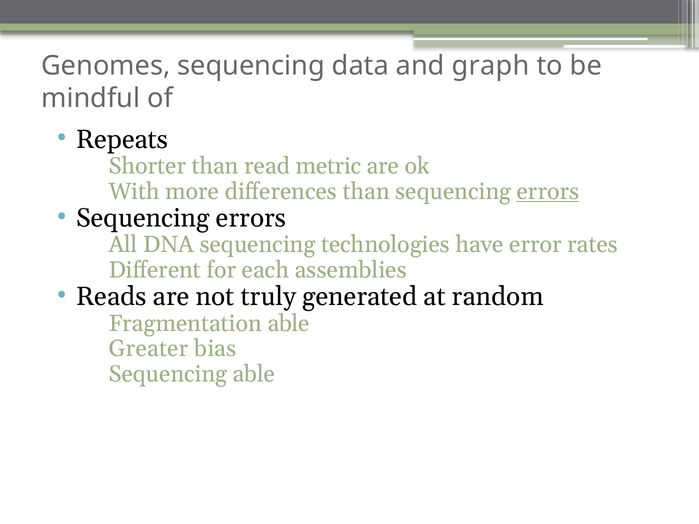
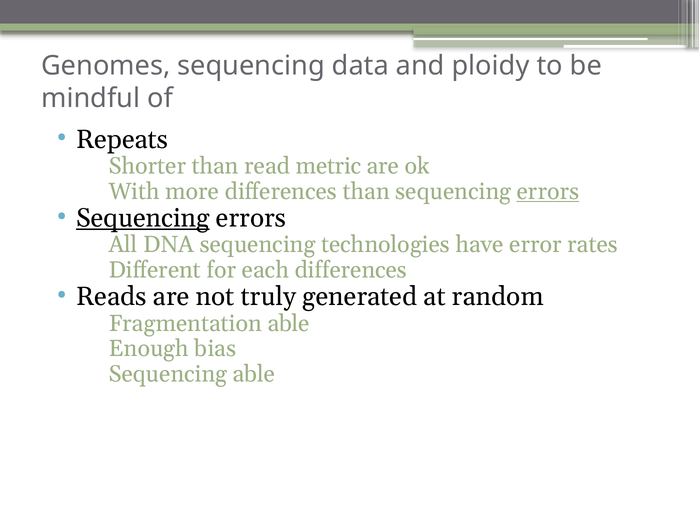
graph: graph -> ploidy
Sequencing at (143, 218) underline: none -> present
each assemblies: assemblies -> differences
Greater: Greater -> Enough
